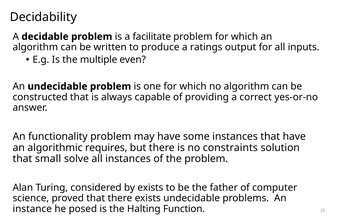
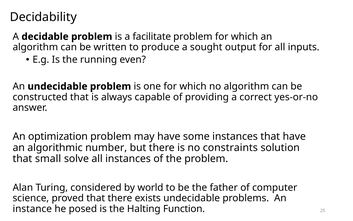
ratings: ratings -> sought
multiple: multiple -> running
functionality: functionality -> optimization
requires: requires -> number
by exists: exists -> world
